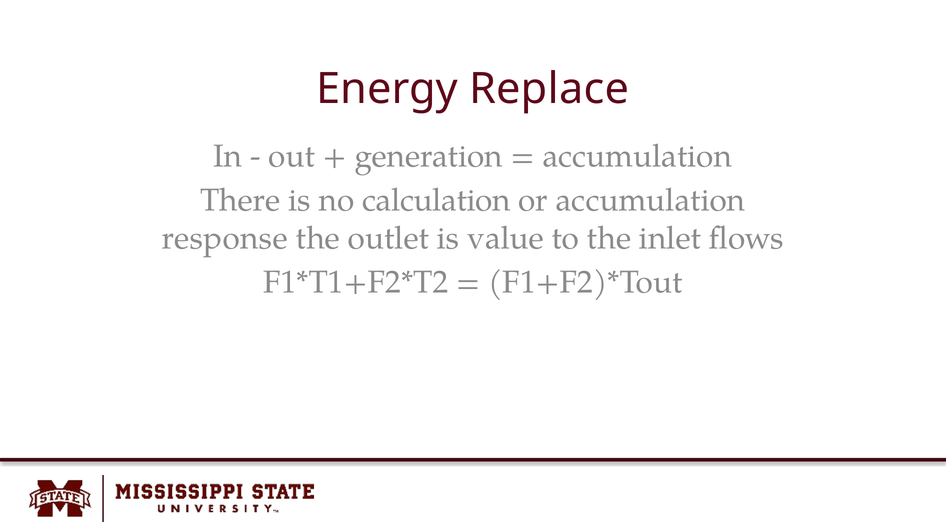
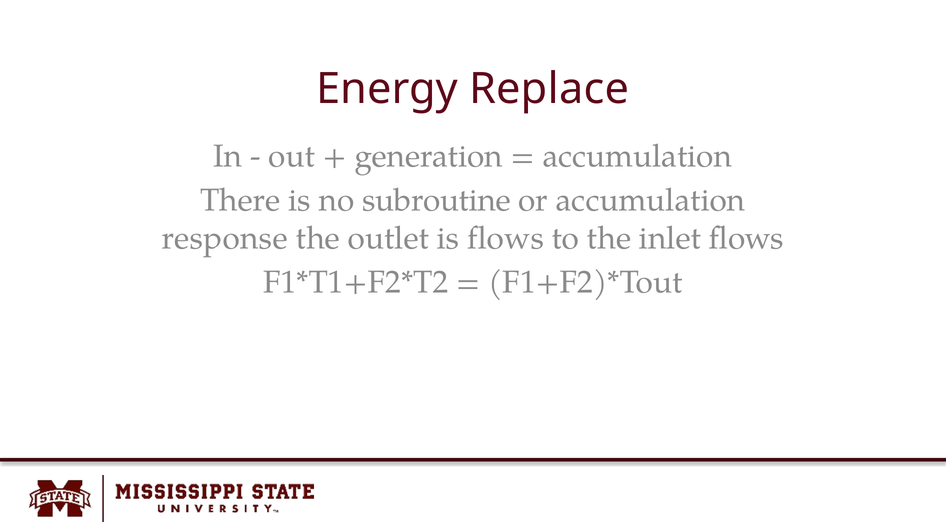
calculation: calculation -> subroutine
is value: value -> flows
